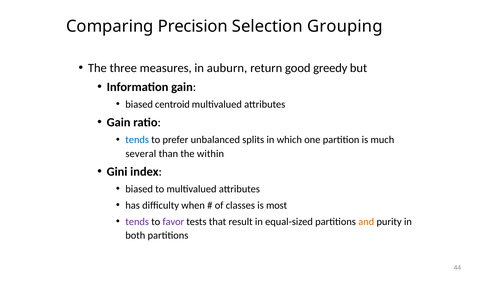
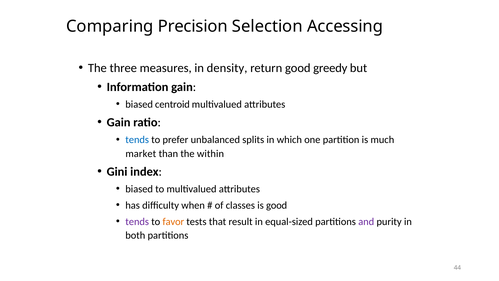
Grouping: Grouping -> Accessing
auburn: auburn -> density
several: several -> market
is most: most -> good
favor colour: purple -> orange
and colour: orange -> purple
